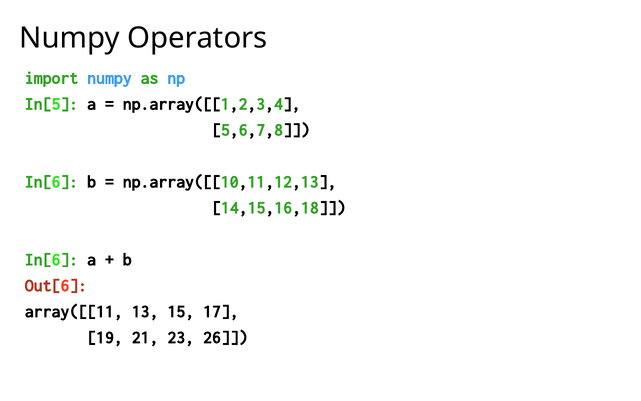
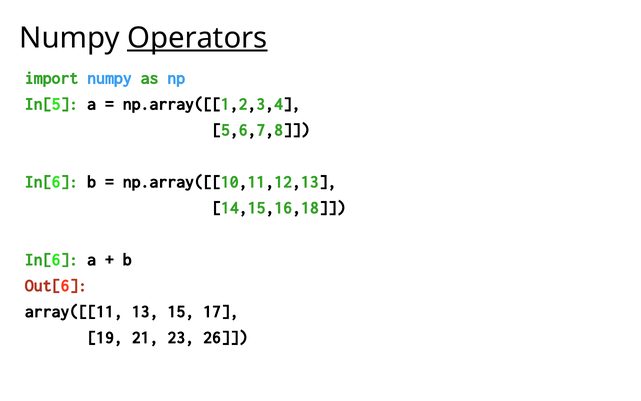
Operators underline: none -> present
